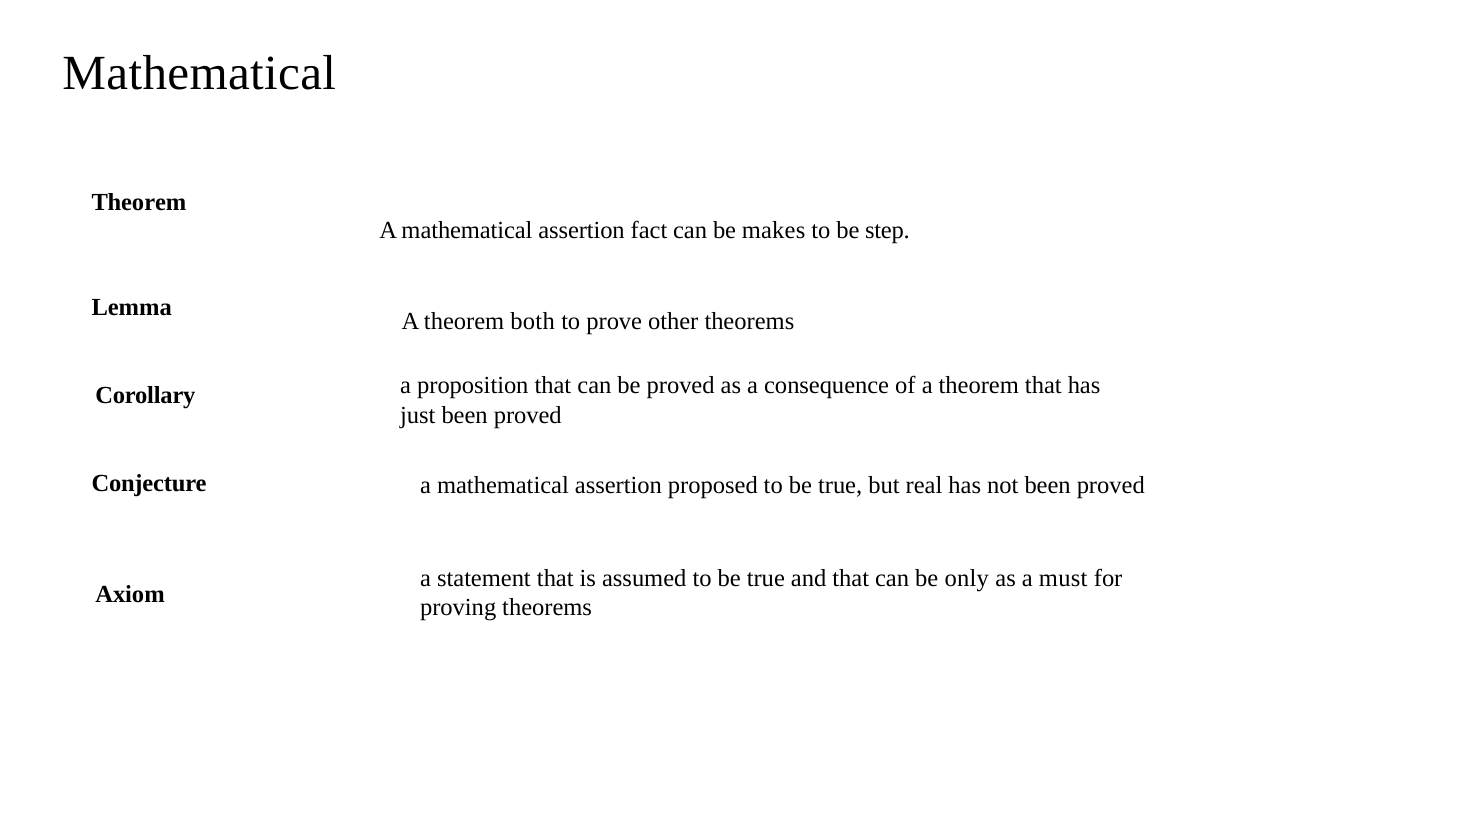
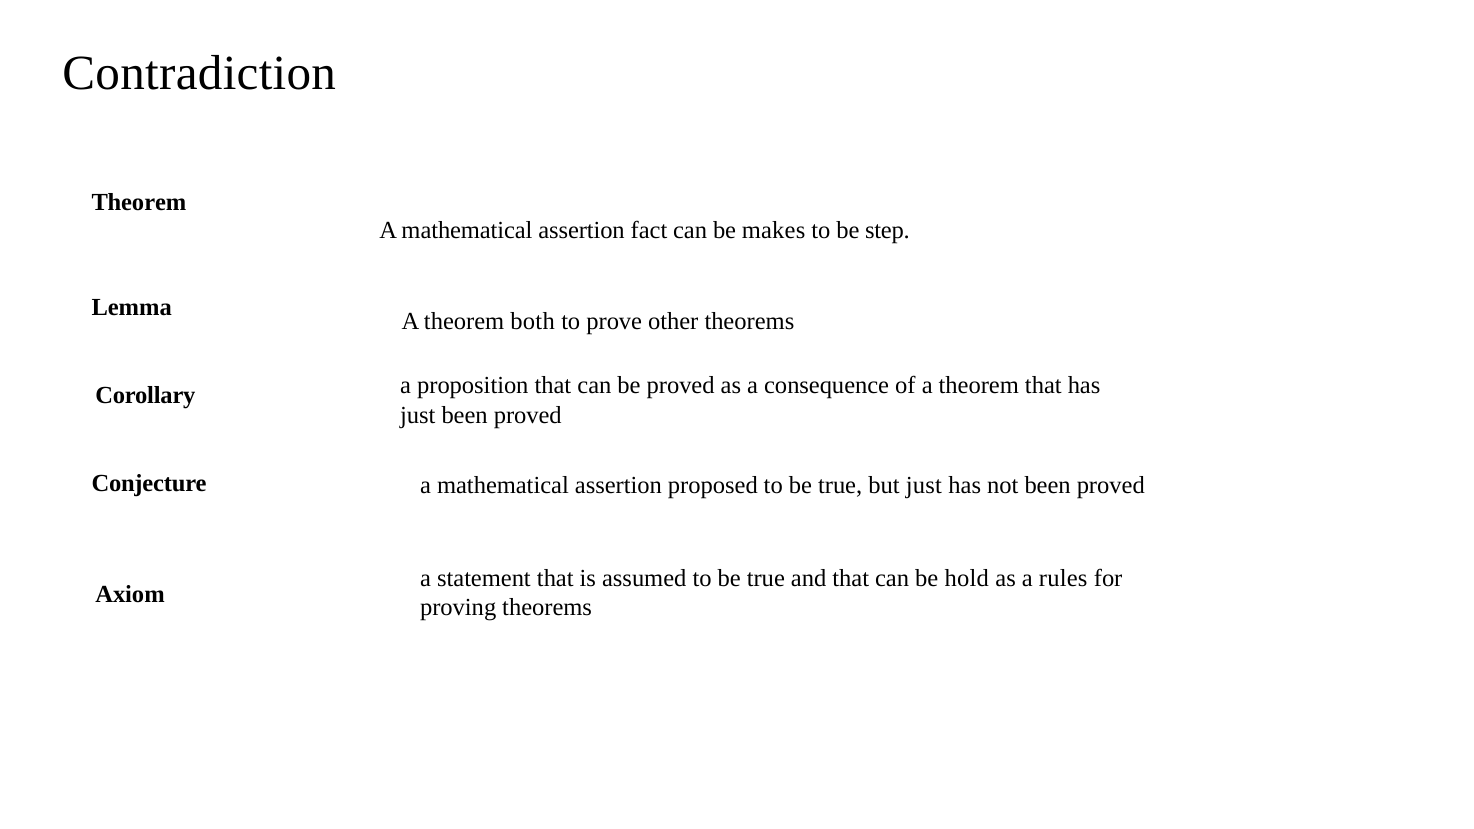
Mathematical at (199, 74): Mathematical -> Contradiction
but real: real -> just
only: only -> hold
must: must -> rules
